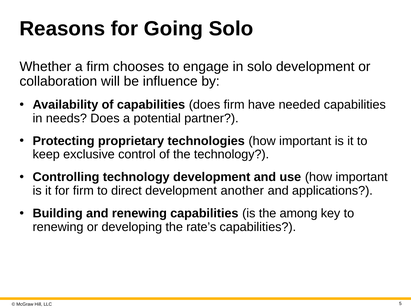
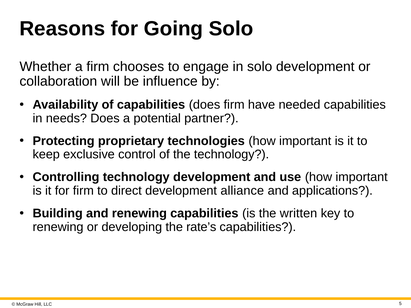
another: another -> alliance
among: among -> written
